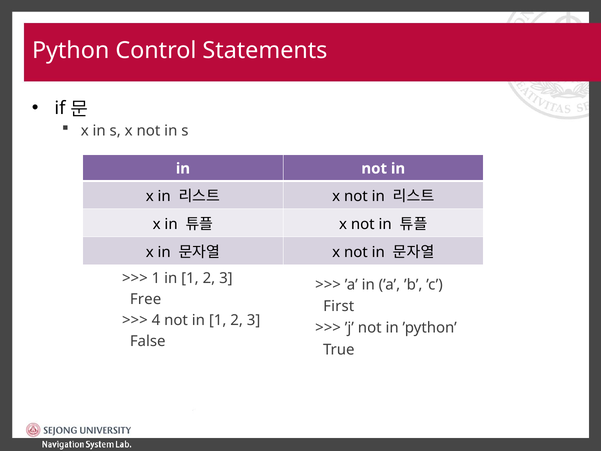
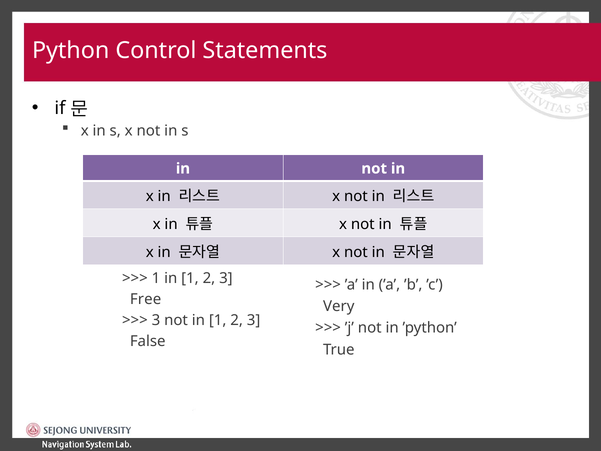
First: First -> Very
4 at (156, 320): 4 -> 3
